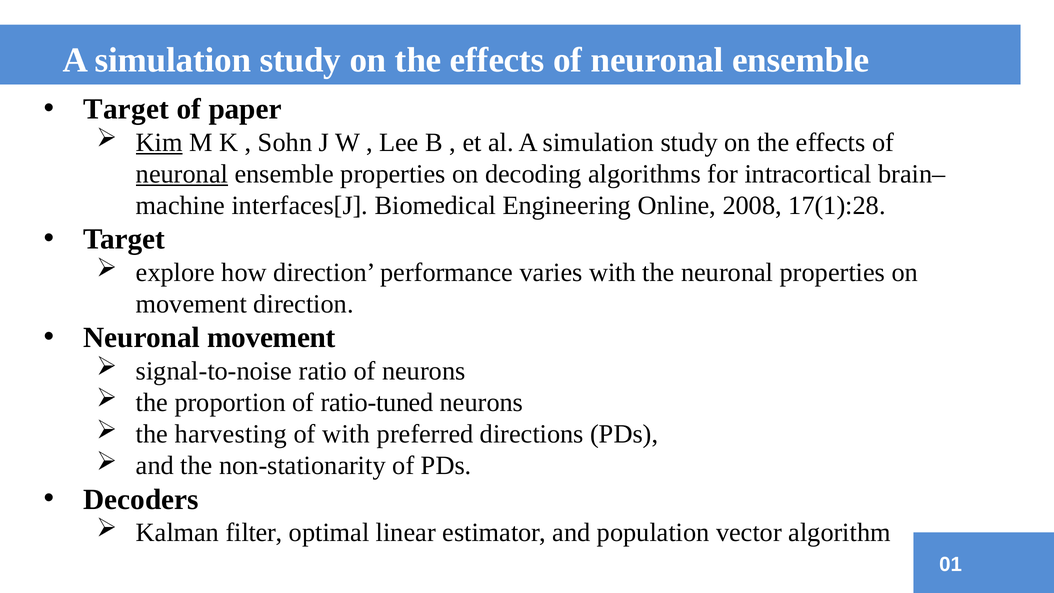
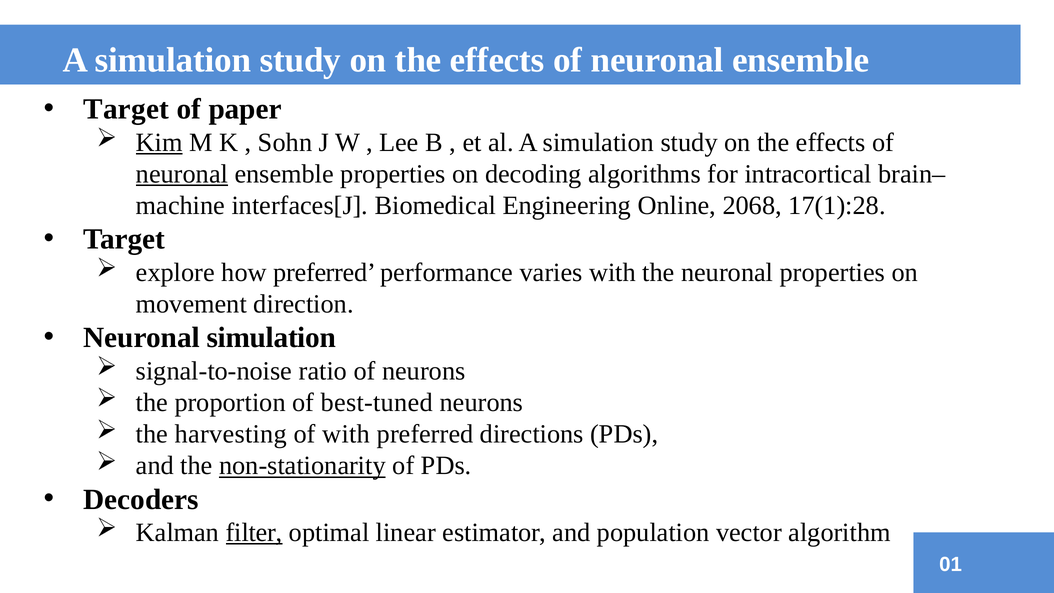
2008: 2008 -> 2068
how direction: direction -> preferred
Neuronal movement: movement -> simulation
ratio-tuned: ratio-tuned -> best-tuned
non-stationarity underline: none -> present
filter underline: none -> present
